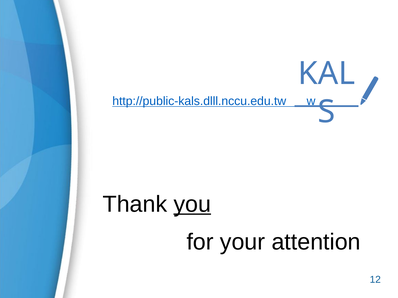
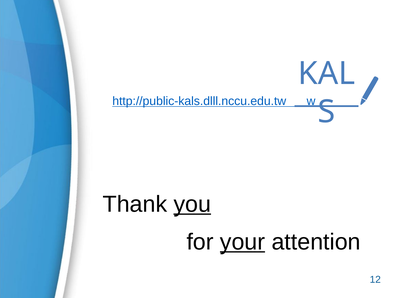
your underline: none -> present
